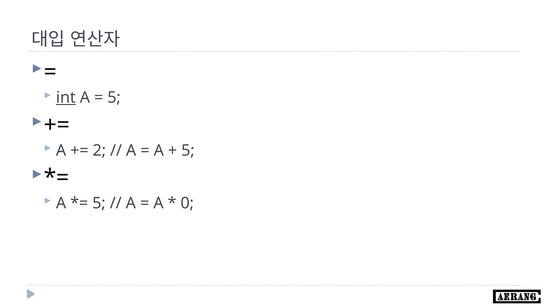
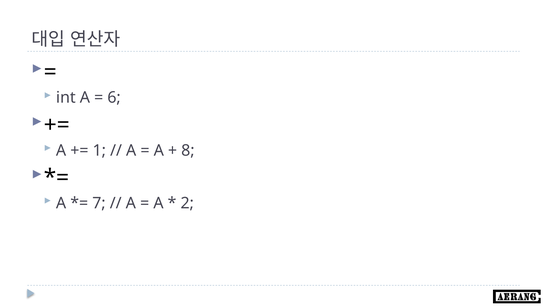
int underline: present -> none
5 at (114, 98): 5 -> 6
2: 2 -> 1
5 at (188, 150): 5 -> 8
5 at (99, 203): 5 -> 7
0: 0 -> 2
